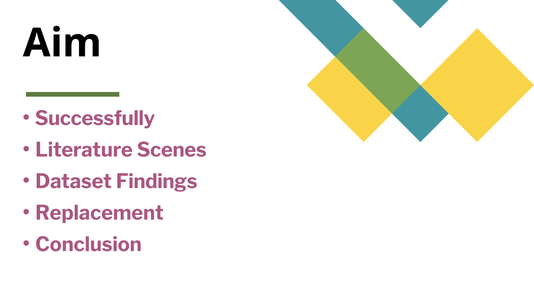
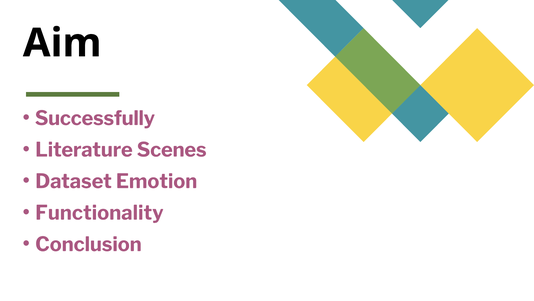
Findings: Findings -> Emotion
Replacement: Replacement -> Functionality
